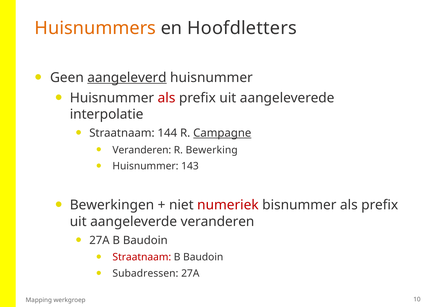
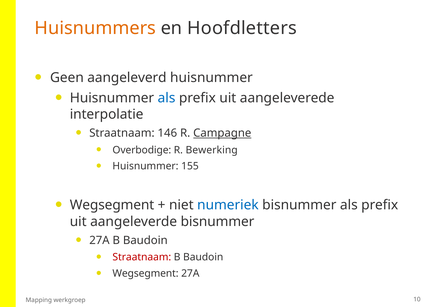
aangeleverd underline: present -> none
als at (167, 98) colour: red -> blue
144: 144 -> 146
Veranderen at (142, 150): Veranderen -> Overbodige
143: 143 -> 155
Bewerkingen at (112, 205): Bewerkingen -> Wegsegment
numeriek colour: red -> blue
aangeleverde veranderen: veranderen -> bisnummer
Subadressen at (145, 274): Subadressen -> Wegsegment
